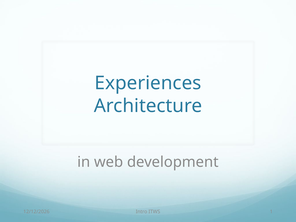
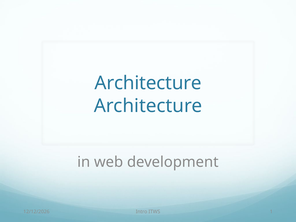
Experiences at (148, 83): Experiences -> Architecture
